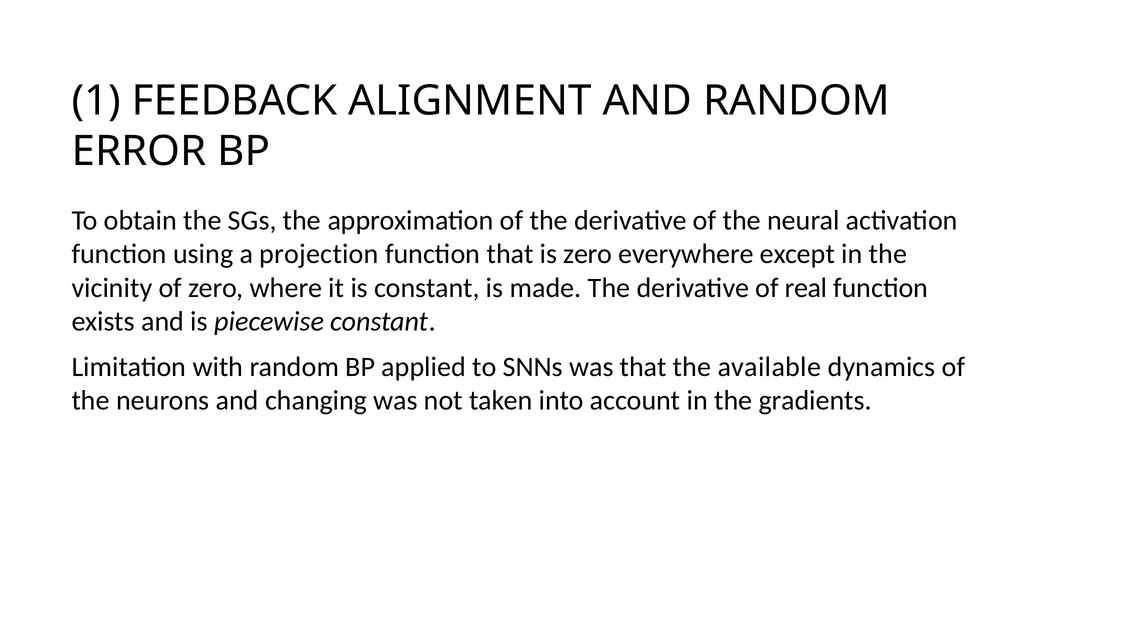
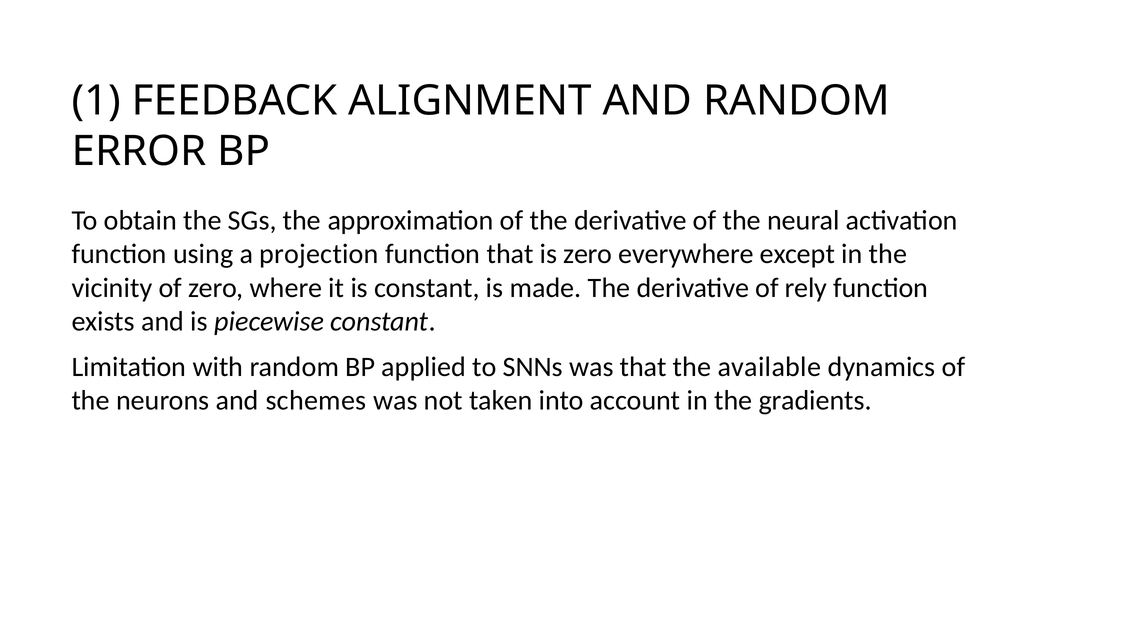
real: real -> rely
changing: changing -> schemes
